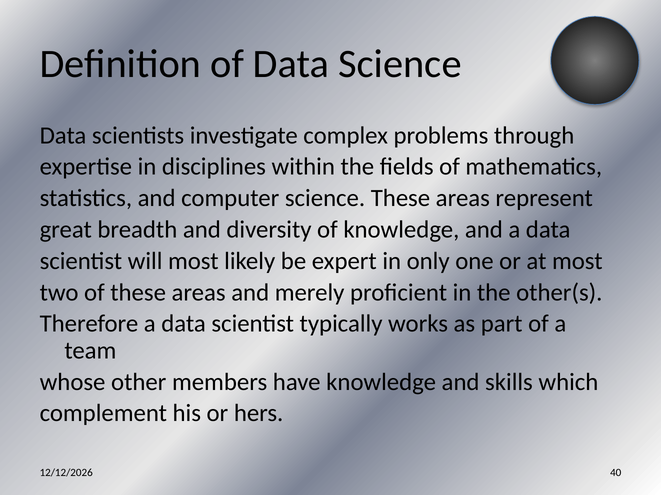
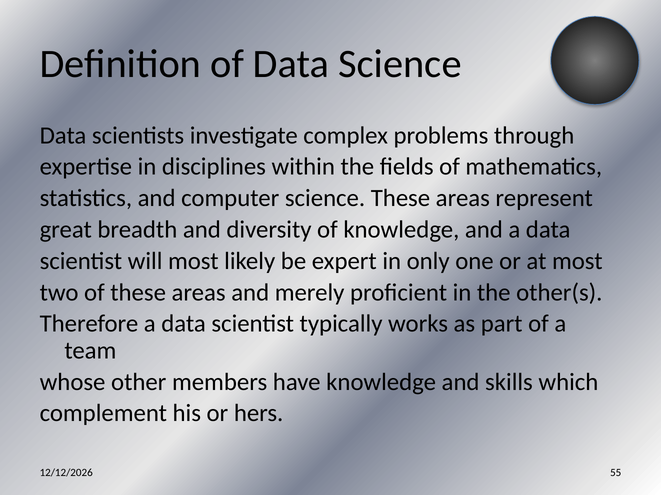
40: 40 -> 55
